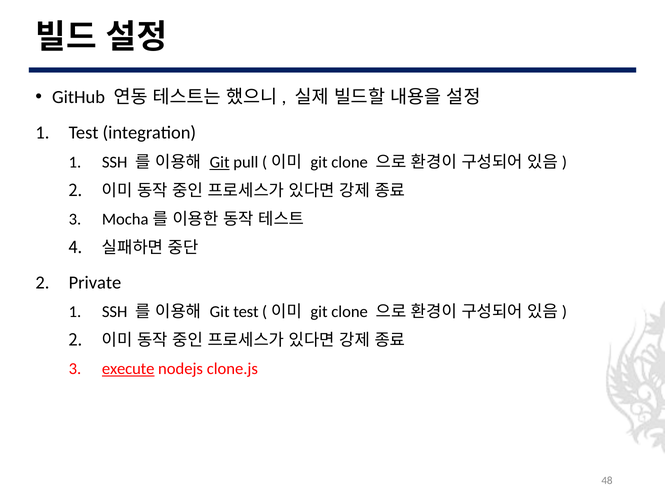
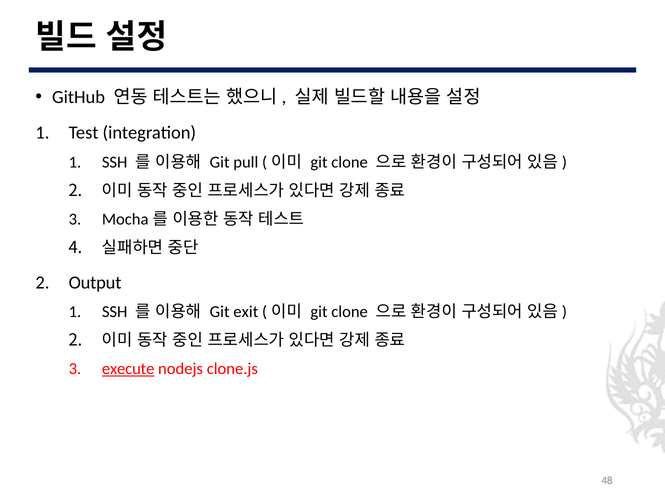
Git at (220, 162) underline: present -> none
Private: Private -> Output
Git test: test -> exit
